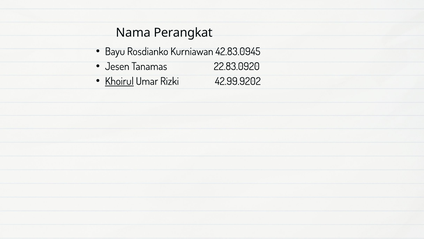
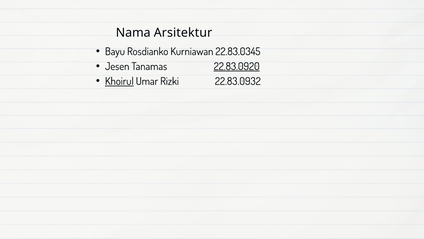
Perangkat: Perangkat -> Arsitektur
42.83.0945: 42.83.0945 -> 22.83.0345
22.83.0920 underline: none -> present
42.99.9202: 42.99.9202 -> 22.83.0932
